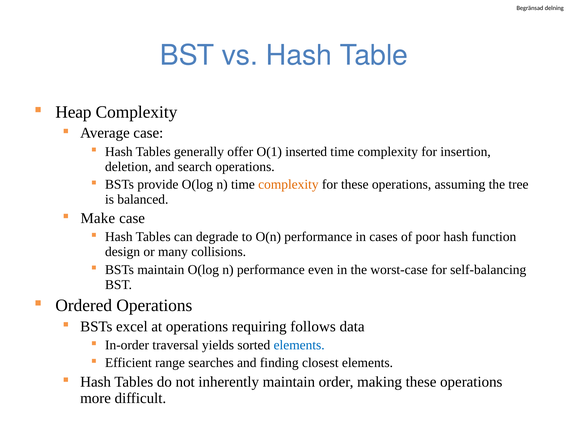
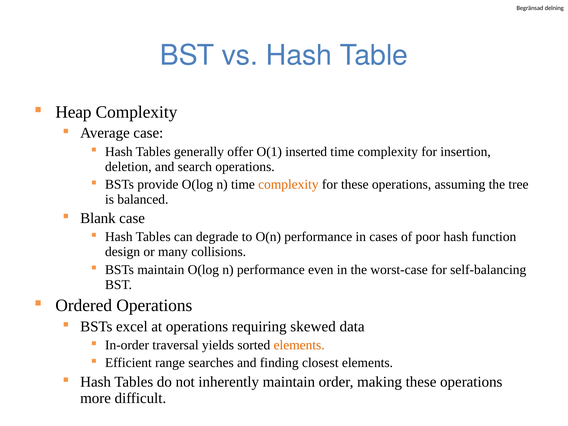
Make: Make -> Blank
follows: follows -> skewed
elements at (299, 345) colour: blue -> orange
